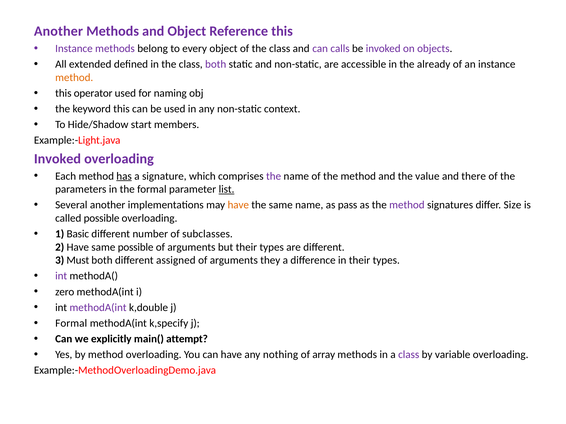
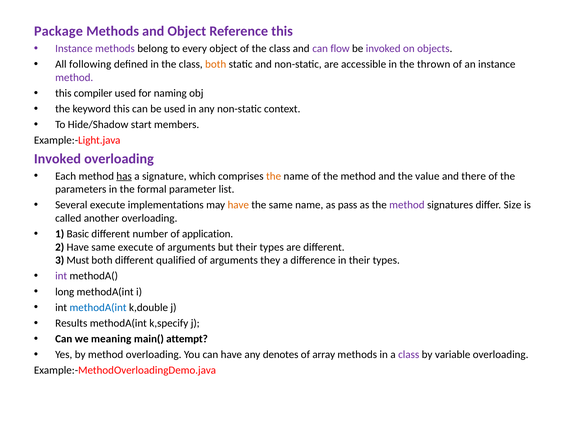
Another at (58, 31): Another -> Package
calls: calls -> flow
extended: extended -> following
both at (216, 64) colour: purple -> orange
already: already -> thrown
method at (74, 78) colour: orange -> purple
operator: operator -> compiler
the at (274, 176) colour: purple -> orange
list underline: present -> none
Several another: another -> execute
called possible: possible -> another
subclasses: subclasses -> application
same possible: possible -> execute
assigned: assigned -> qualified
zero: zero -> long
methodA(int at (98, 308) colour: purple -> blue
Formal at (71, 324): Formal -> Results
explicitly: explicitly -> meaning
nothing: nothing -> denotes
